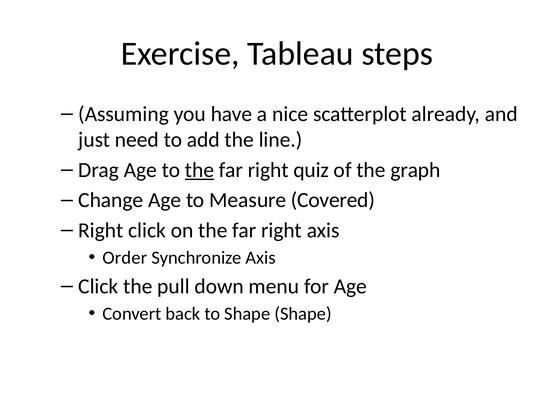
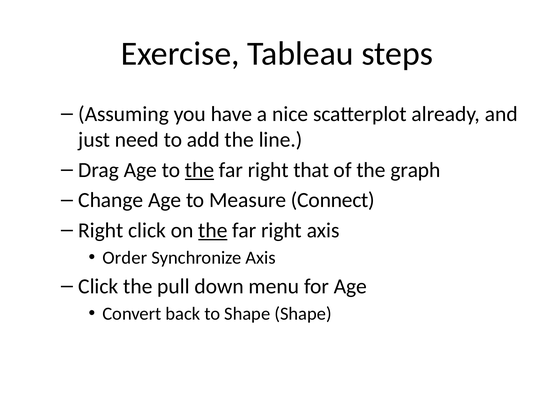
quiz: quiz -> that
Covered: Covered -> Connect
the at (213, 231) underline: none -> present
